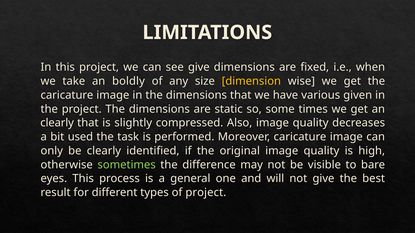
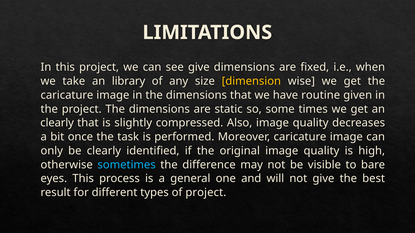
boldly: boldly -> library
various: various -> routine
used: used -> once
sometimes colour: light green -> light blue
